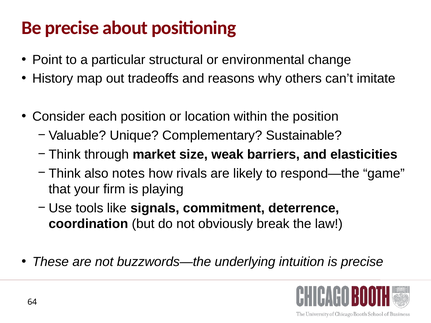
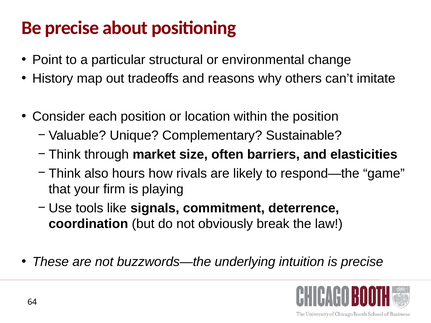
weak: weak -> often
notes: notes -> hours
